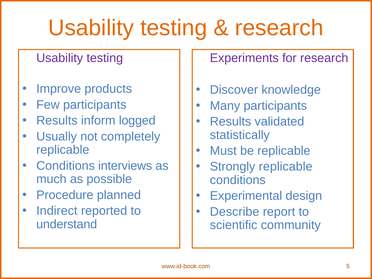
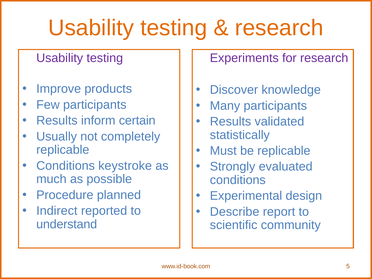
logged: logged -> certain
interviews: interviews -> keystroke
Strongly replicable: replicable -> evaluated
